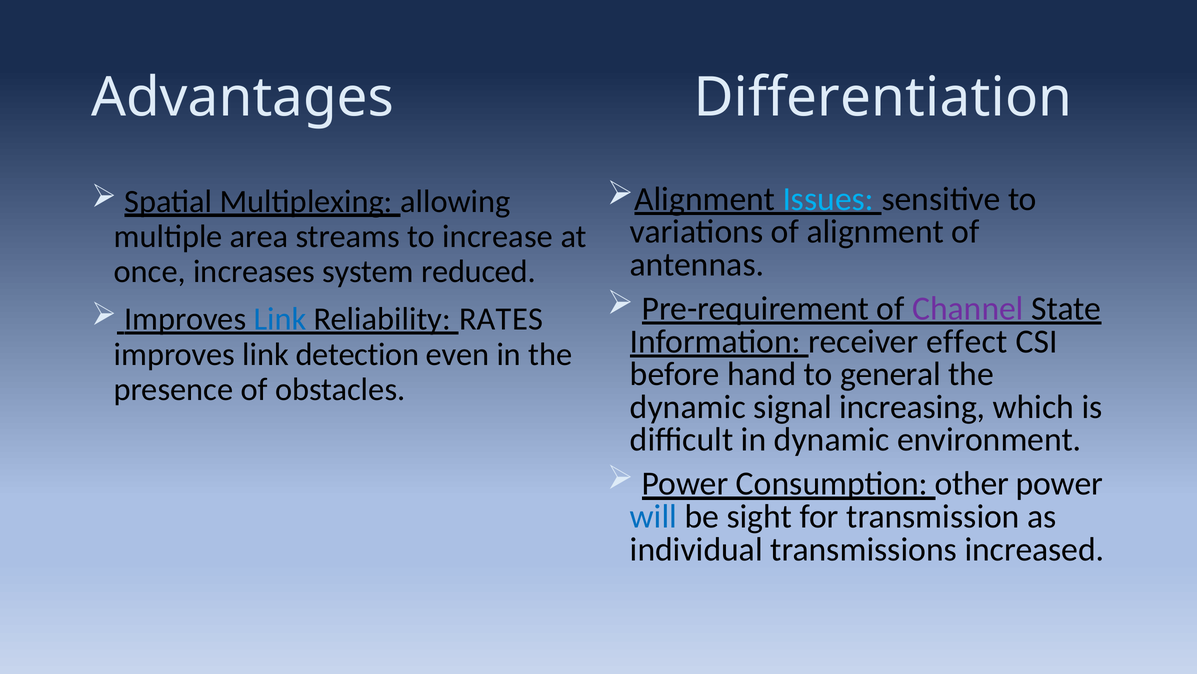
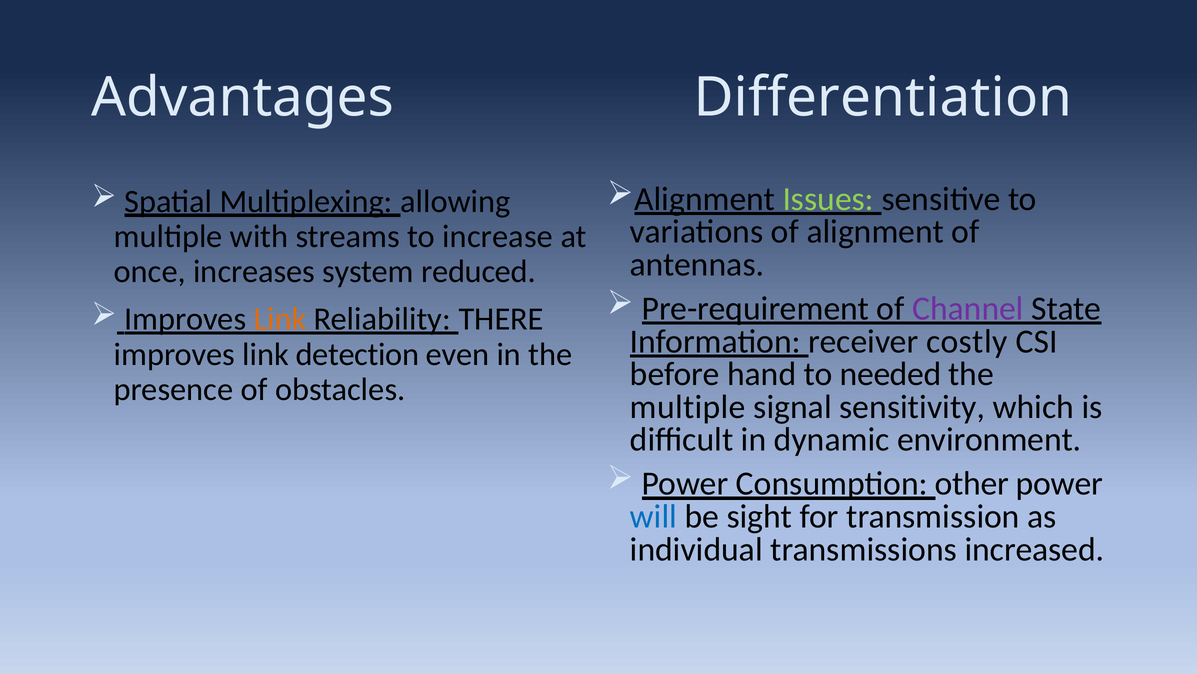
Issues colour: light blue -> light green
area: area -> with
Link at (280, 319) colour: blue -> orange
RATES: RATES -> THERE
effect: effect -> costly
general: general -> needed
dynamic at (688, 407): dynamic -> multiple
increasing: increasing -> sensitivity
